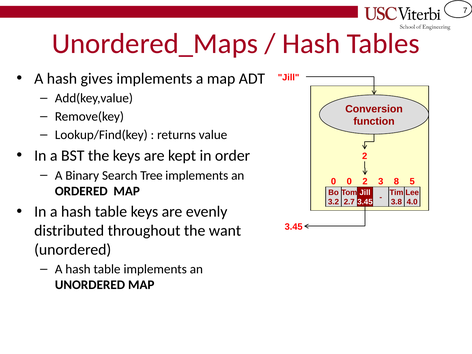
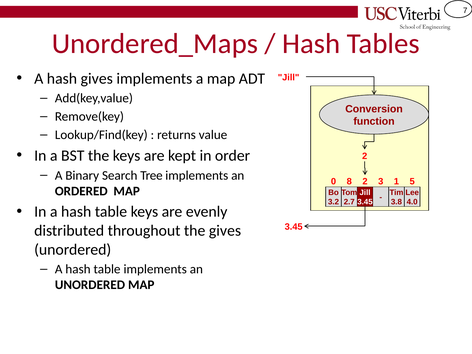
0 0: 0 -> 8
8: 8 -> 1
the want: want -> gives
